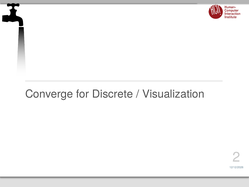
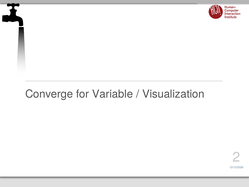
Discrete: Discrete -> Variable
